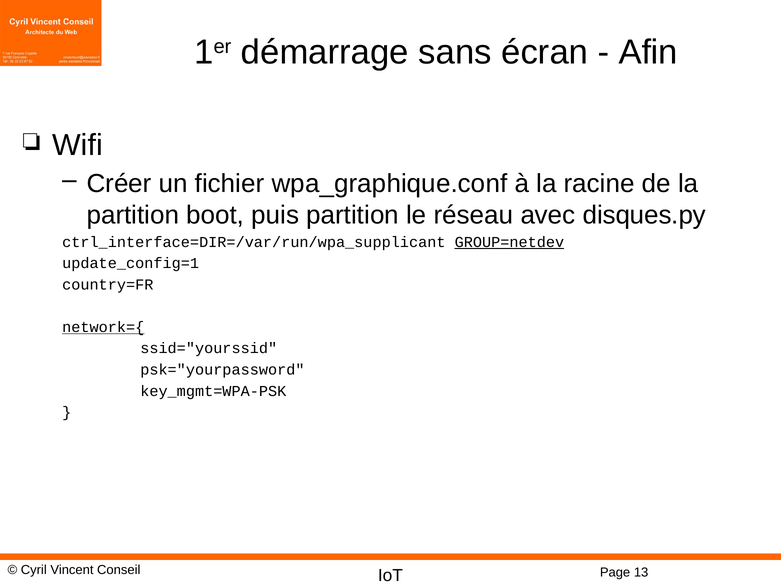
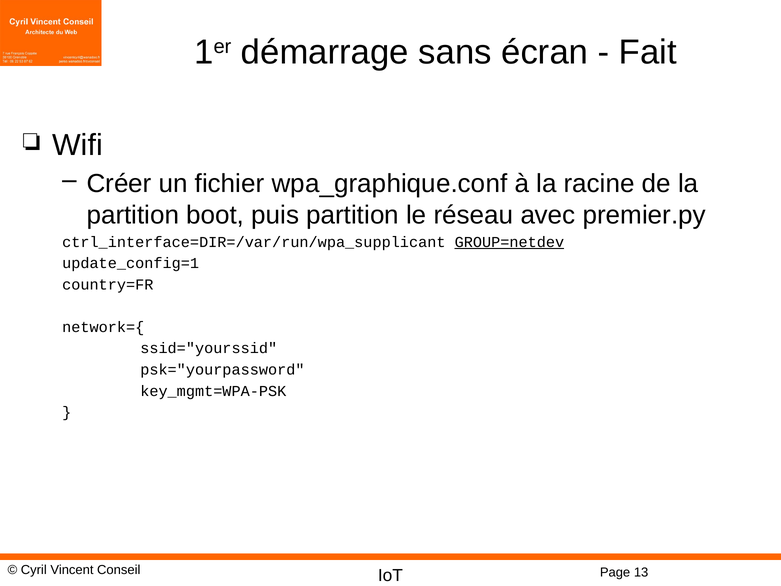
Afin: Afin -> Fait
disques.py: disques.py -> premier.py
network={ underline: present -> none
